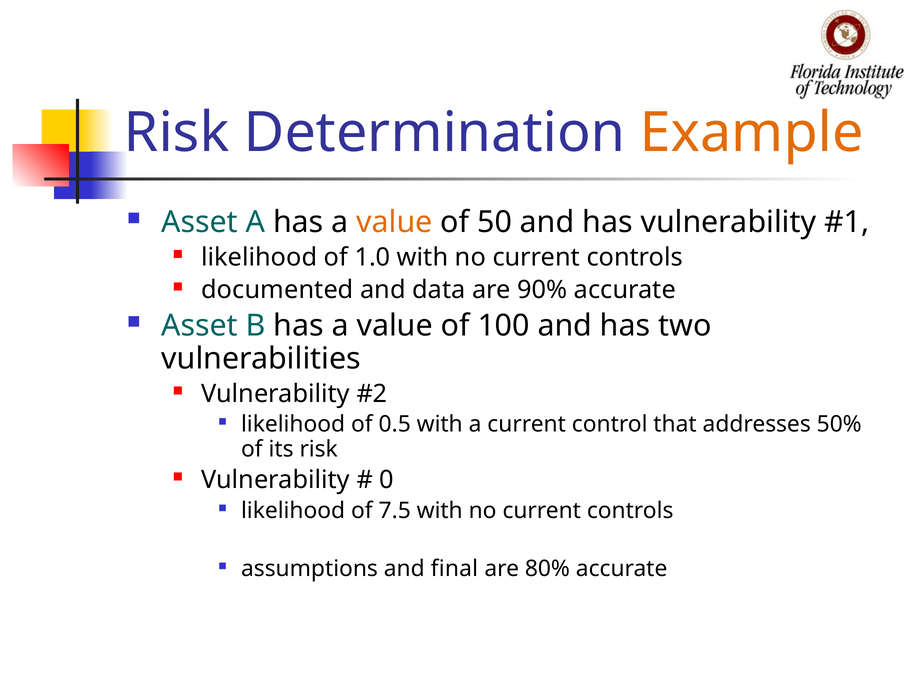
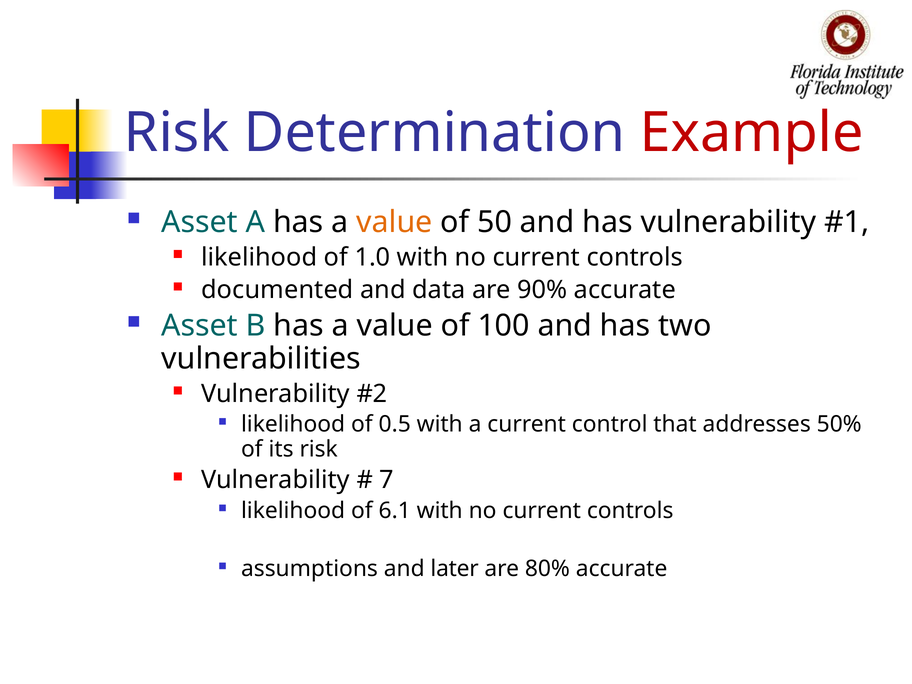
Example colour: orange -> red
0: 0 -> 7
7.5: 7.5 -> 6.1
final: final -> later
